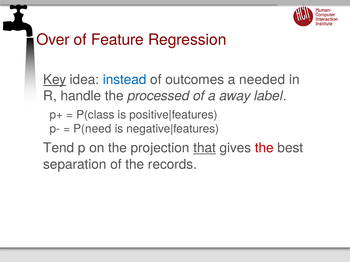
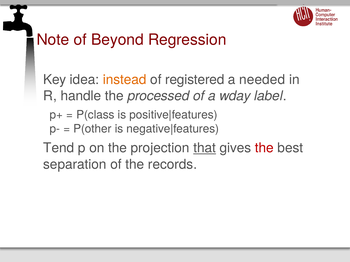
Over: Over -> Note
Feature: Feature -> Beyond
Key underline: present -> none
instead colour: blue -> orange
outcomes: outcomes -> registered
away: away -> wday
P(need: P(need -> P(other
